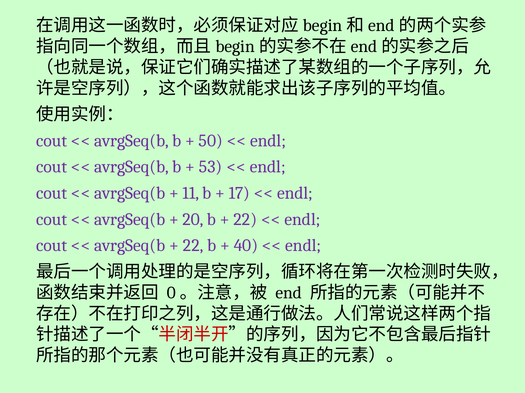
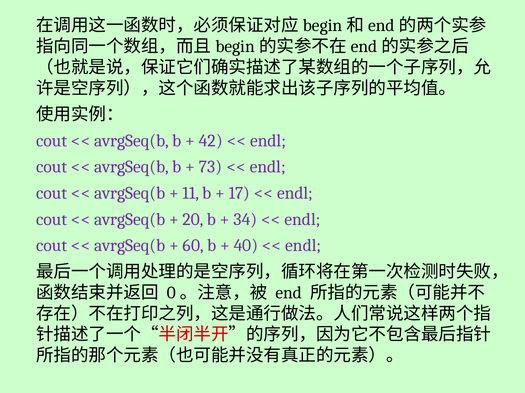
50: 50 -> 42
53: 53 -> 73
22 at (245, 220): 22 -> 34
22 at (193, 246): 22 -> 60
